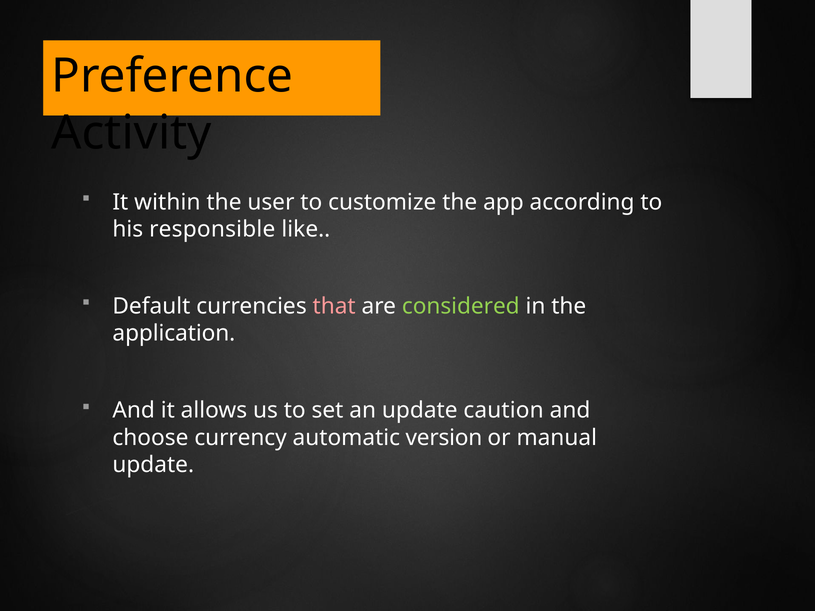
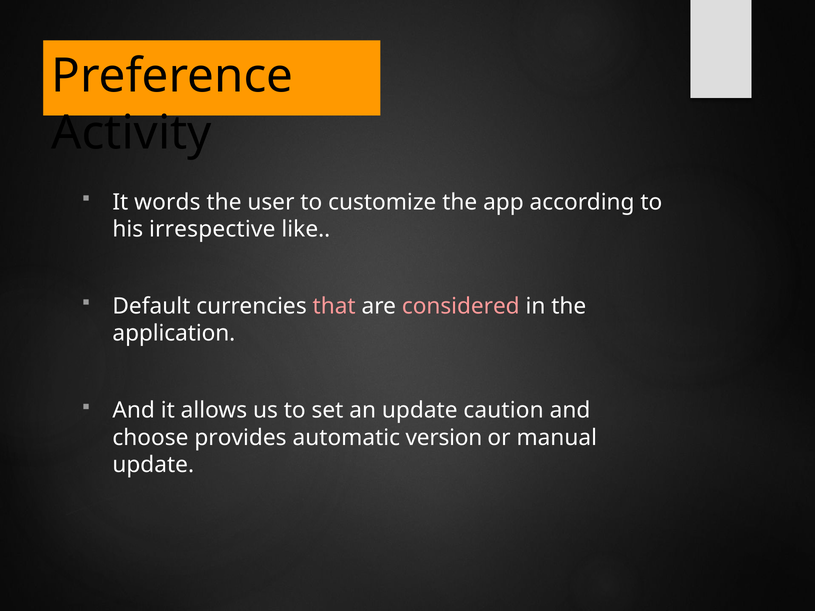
within: within -> words
responsible: responsible -> irrespective
considered colour: light green -> pink
currency: currency -> provides
